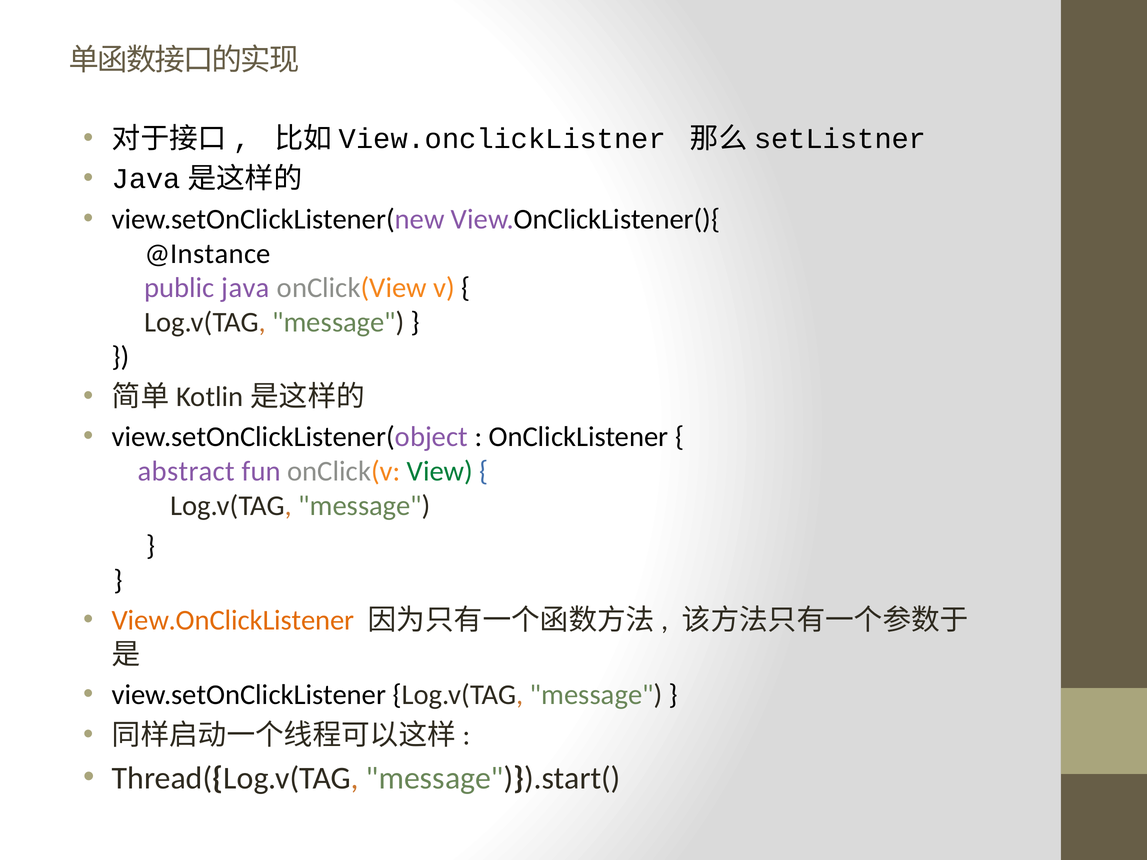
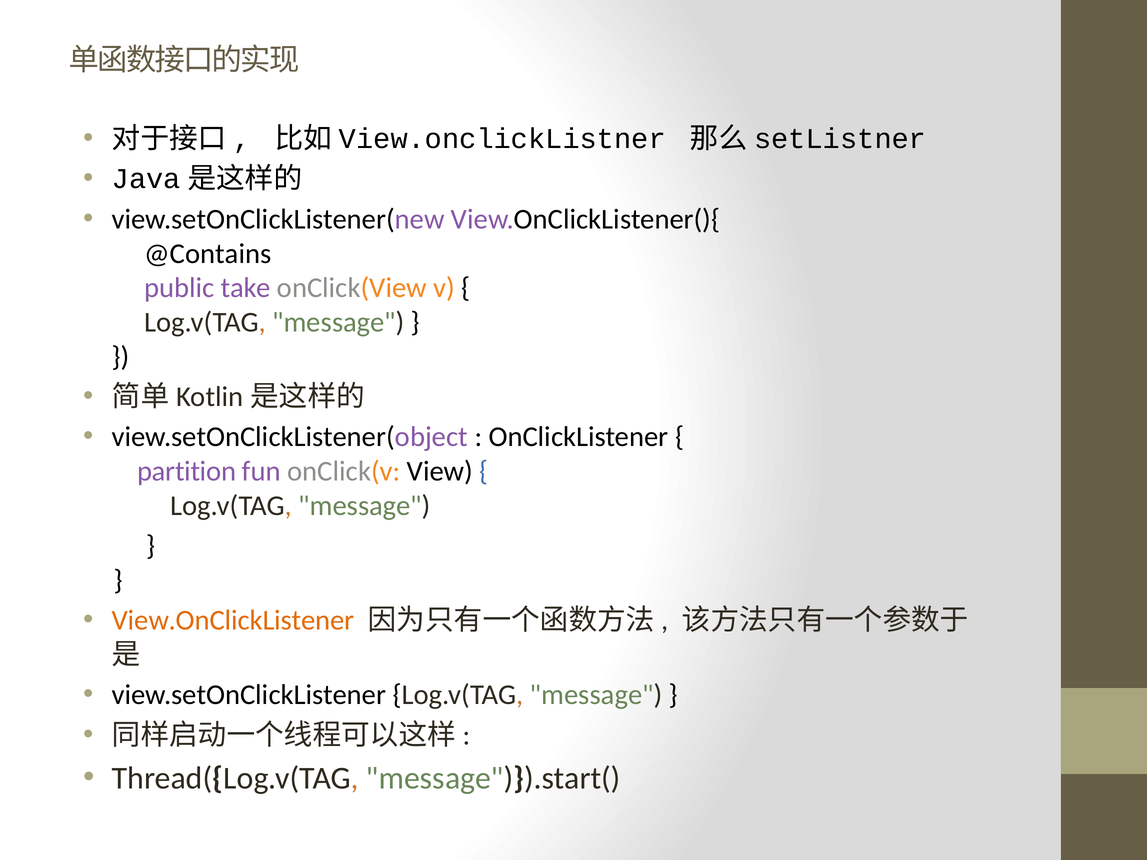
@Instance: @Instance -> @Contains
java: java -> take
abstract: abstract -> partition
View colour: green -> black
